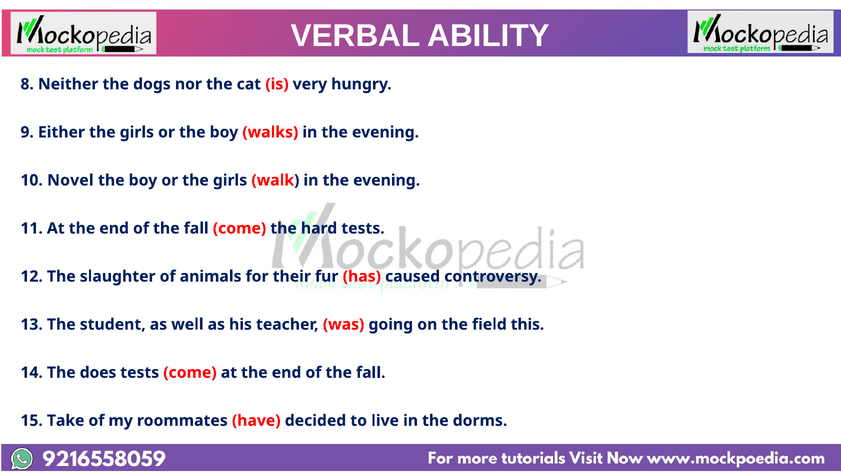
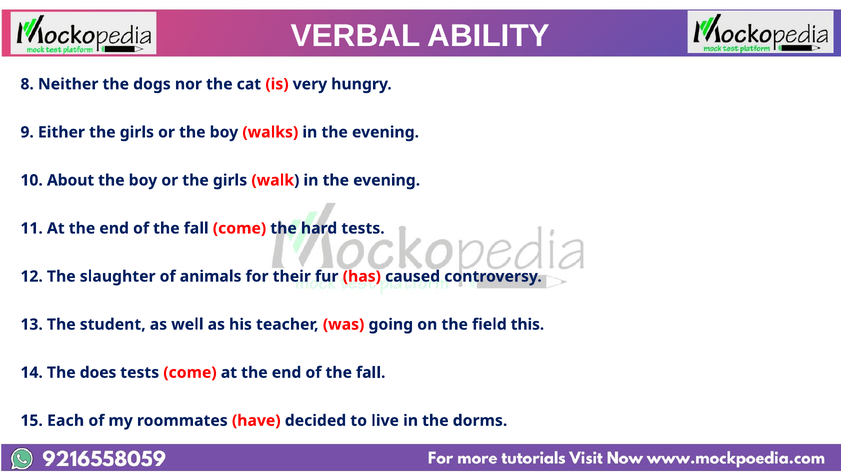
Novel: Novel -> About
Take: Take -> Each
